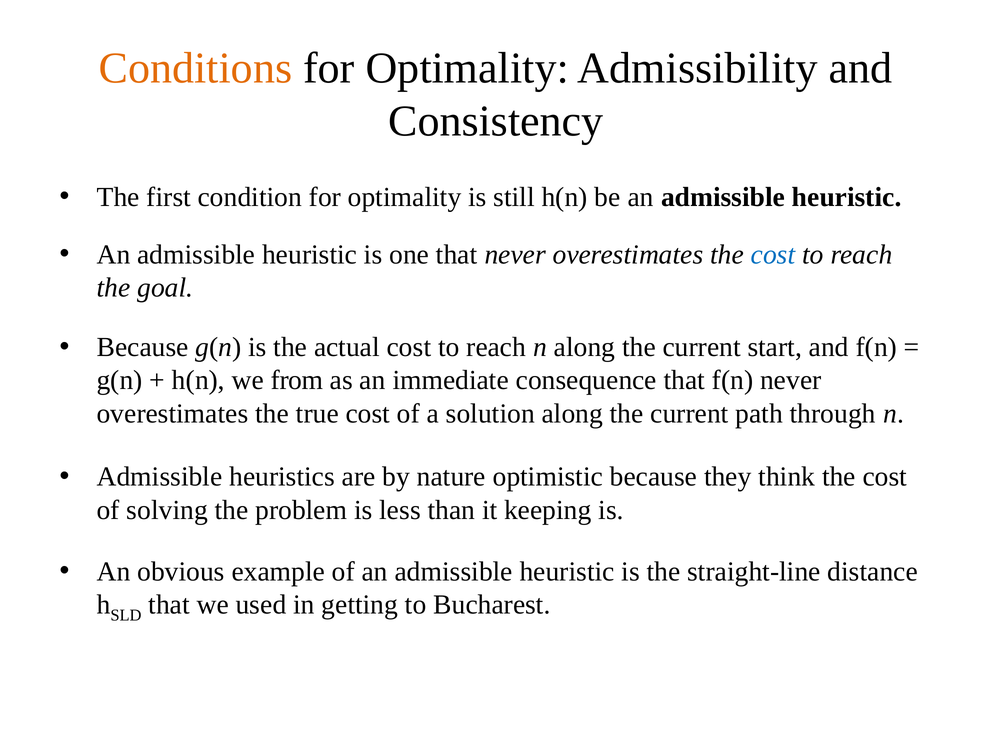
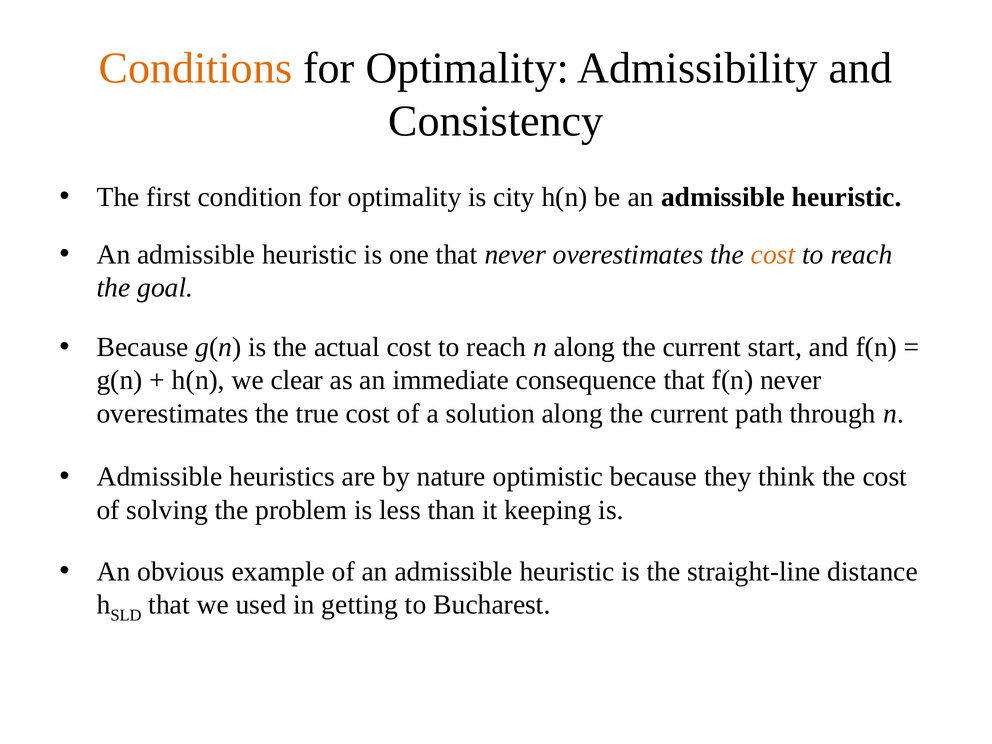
still: still -> city
cost at (773, 255) colour: blue -> orange
from: from -> clear
